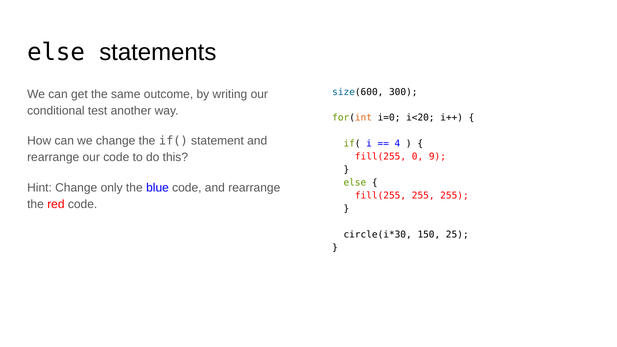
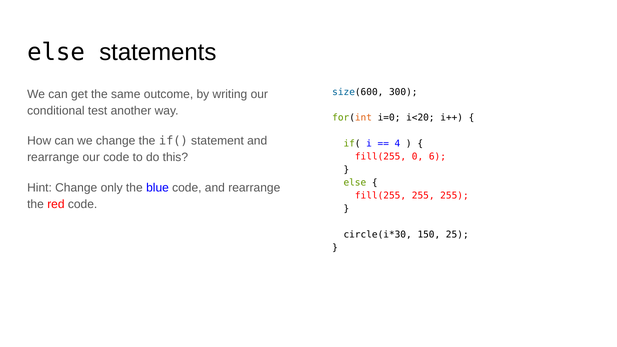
9: 9 -> 6
